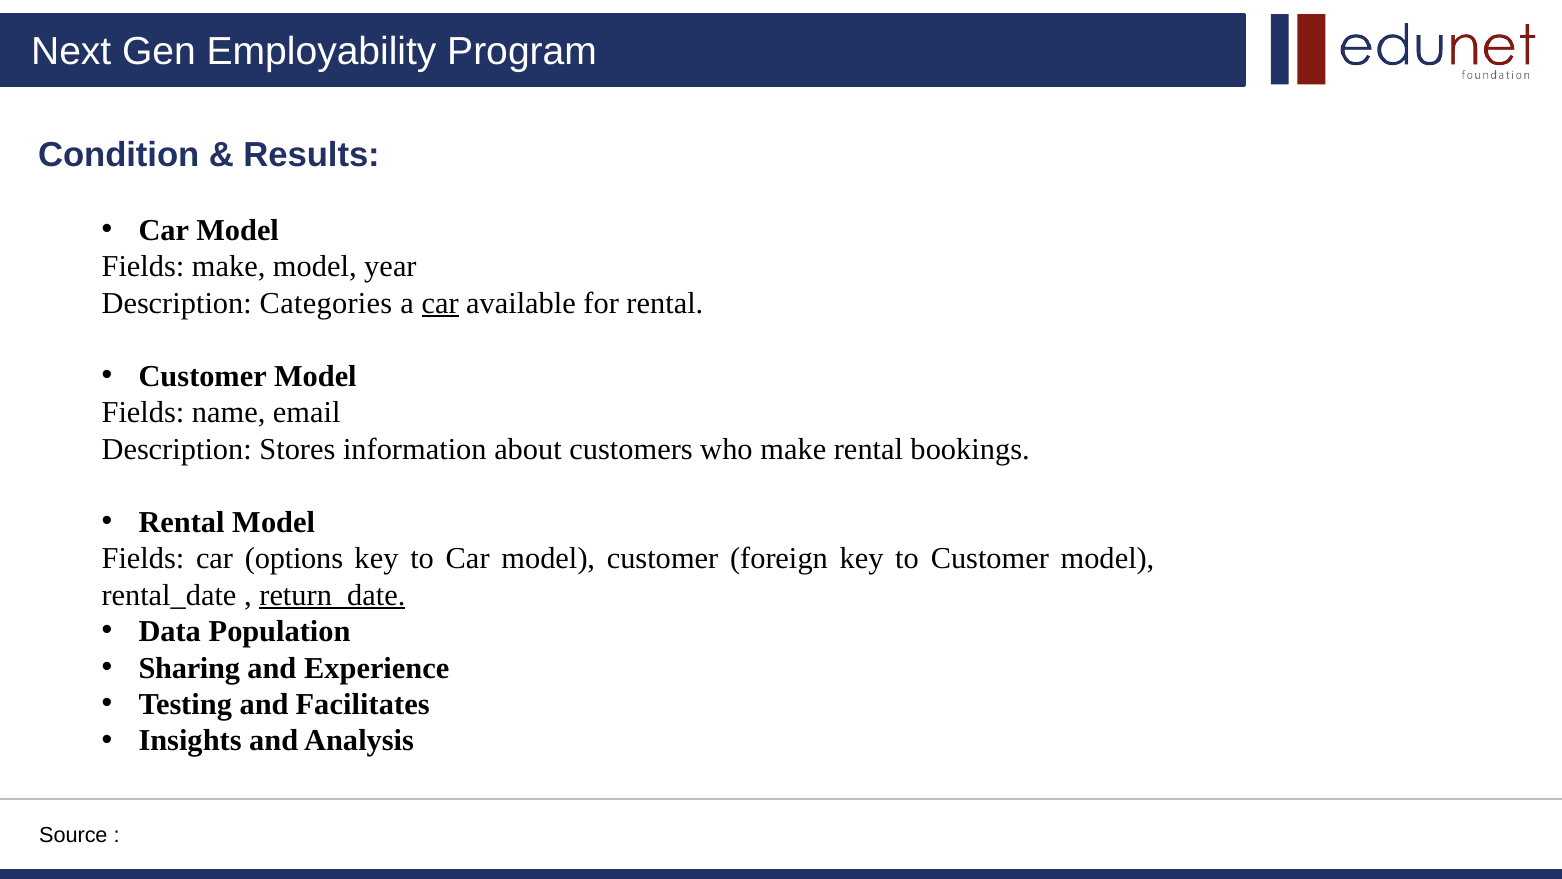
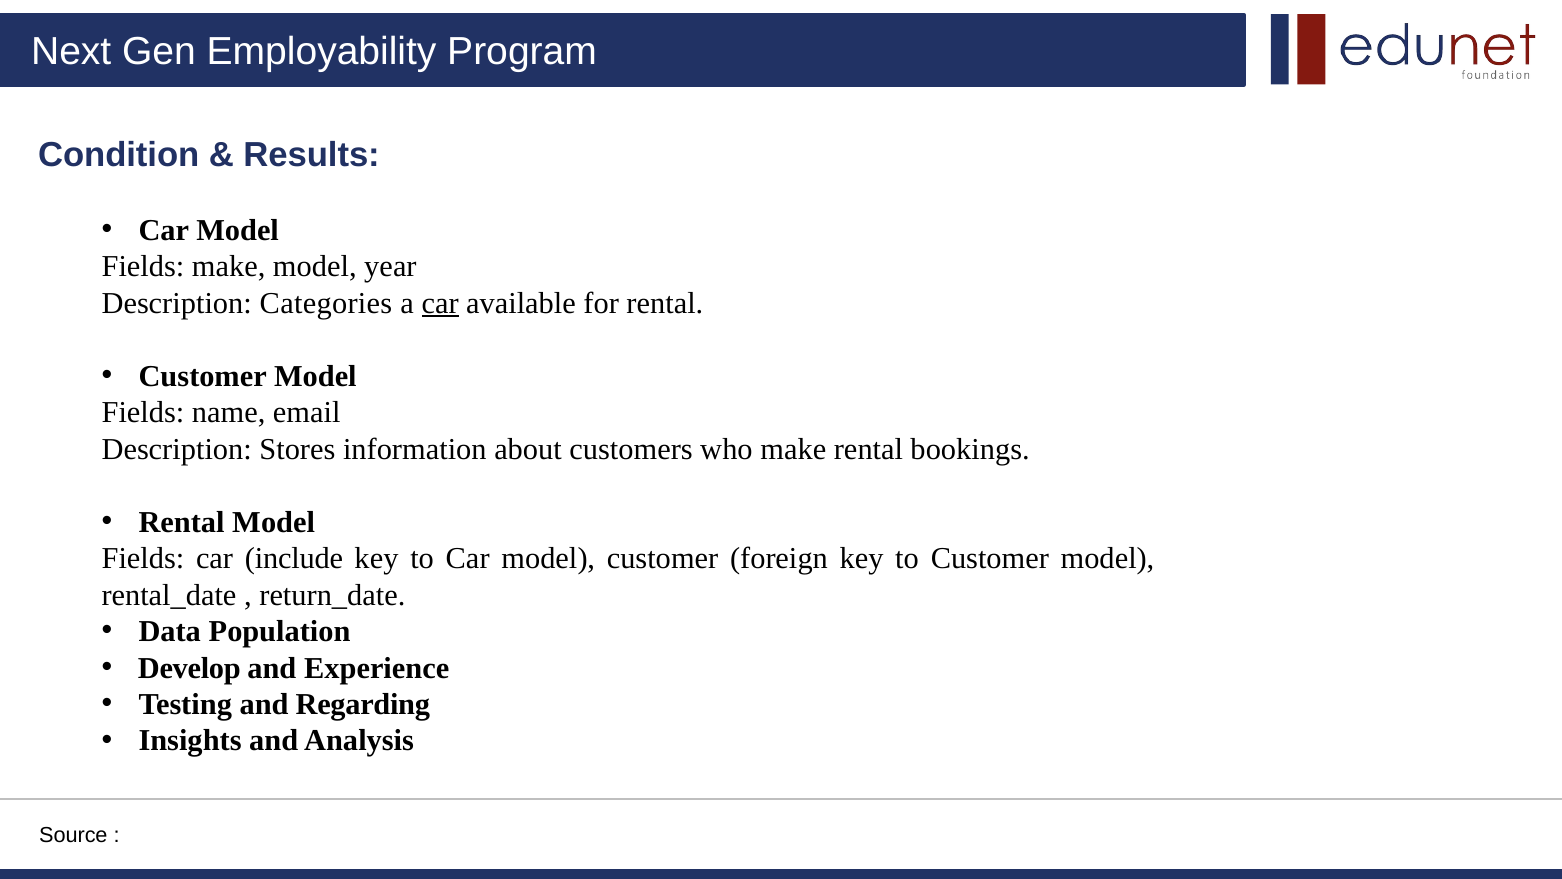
options: options -> include
return_date underline: present -> none
Sharing: Sharing -> Develop
Facilitates: Facilitates -> Regarding
